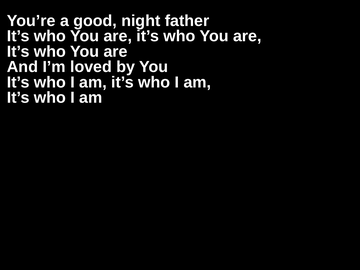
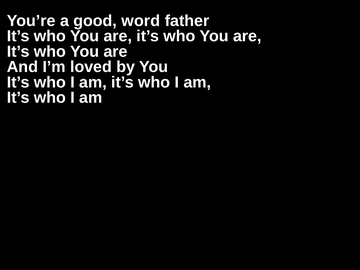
night: night -> word
